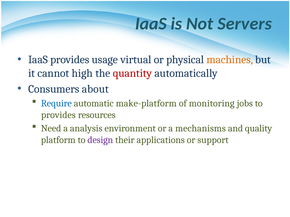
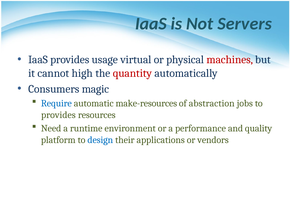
machines colour: orange -> red
about: about -> magic
make-platform: make-platform -> make-resources
monitoring: monitoring -> abstraction
analysis: analysis -> runtime
mechanisms: mechanisms -> performance
design colour: purple -> blue
support: support -> vendors
